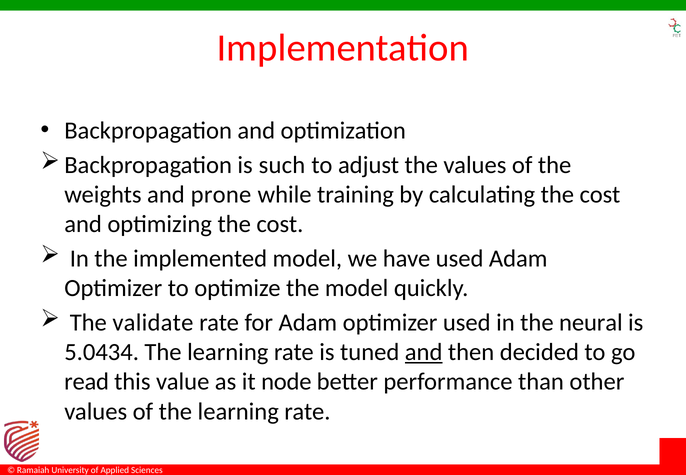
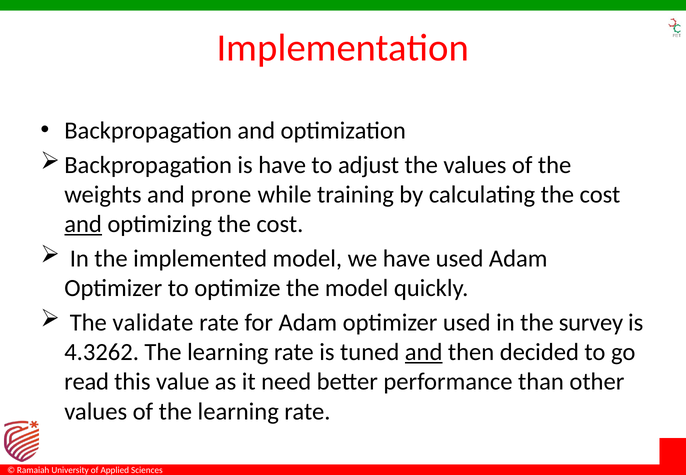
is such: such -> have
and at (83, 224) underline: none -> present
neural: neural -> survey
5.0434: 5.0434 -> 4.3262
node: node -> need
